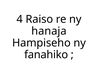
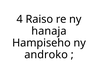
fanahiko: fanahiko -> androko
